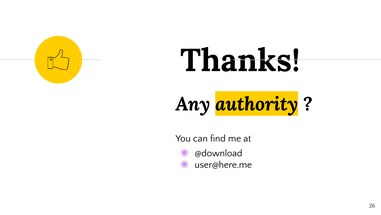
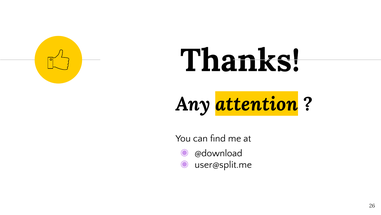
authority: authority -> attention
user@here.me: user@here.me -> user@split.me
